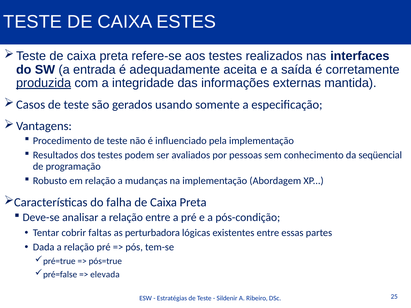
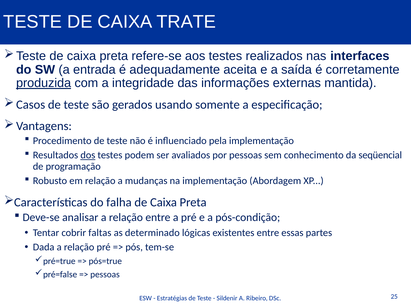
ESTES: ESTES -> TRATE
dos underline: none -> present
perturbadora: perturbadora -> determinado
elevada at (105, 275): elevada -> pessoas
